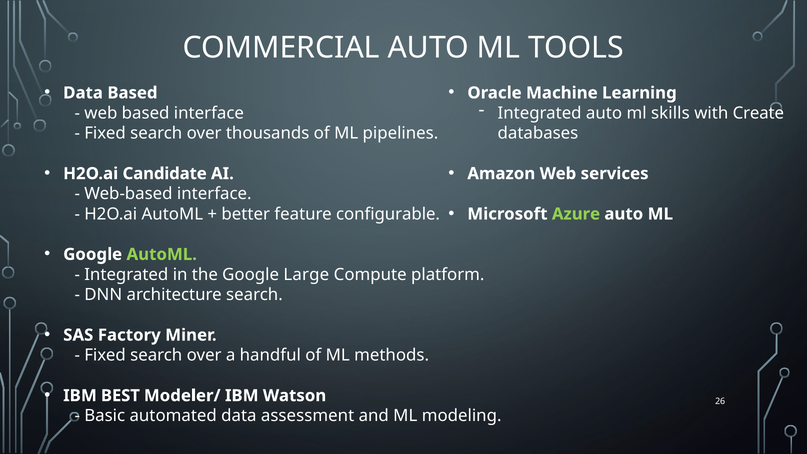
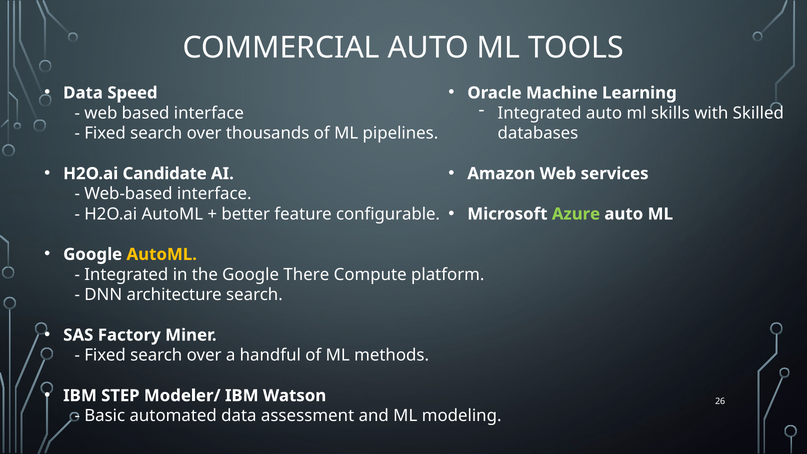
Data Based: Based -> Speed
Create: Create -> Skilled
AutoML at (162, 254) colour: light green -> yellow
Large: Large -> There
BEST: BEST -> STEP
